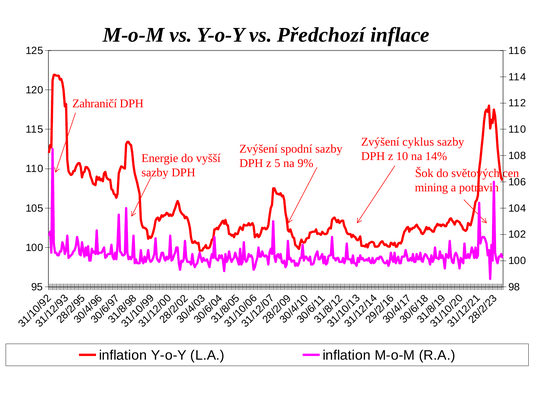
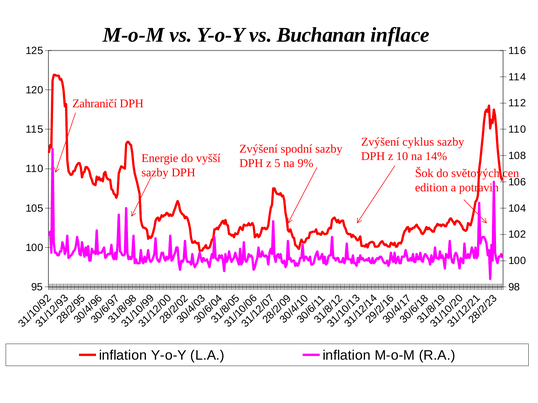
Předchozí: Předchozí -> Buchanan
mining: mining -> edition
